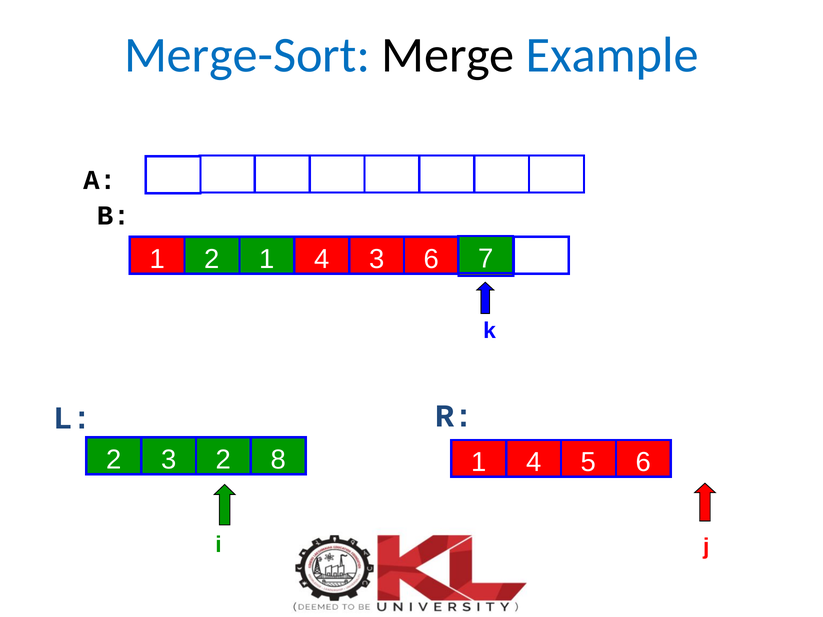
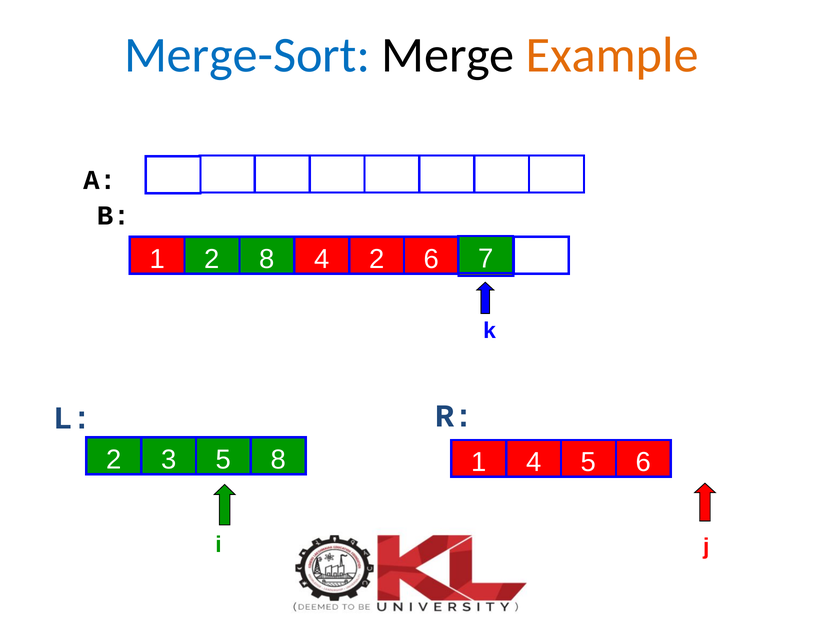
Example colour: blue -> orange
2 1: 1 -> 8
4 3: 3 -> 2
3 2: 2 -> 5
